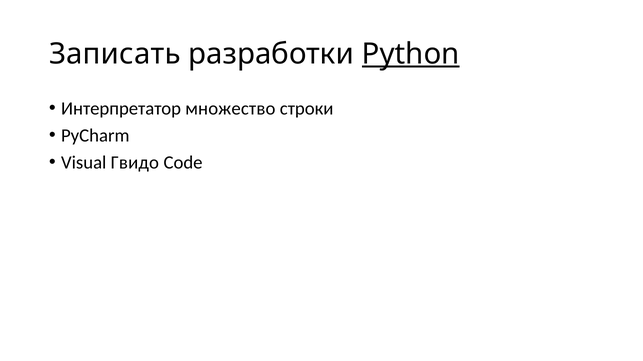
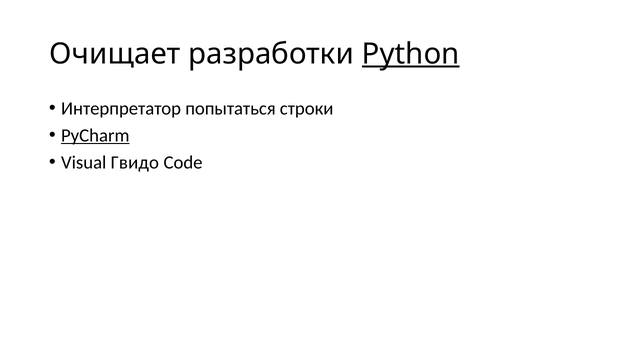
Записать: Записать -> Очищает
множество: множество -> попытаться
PyCharm underline: none -> present
